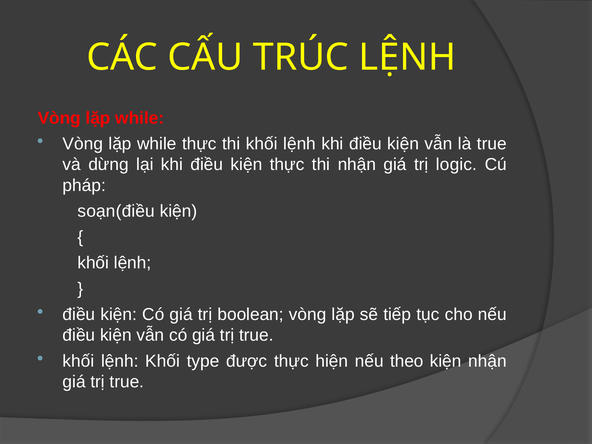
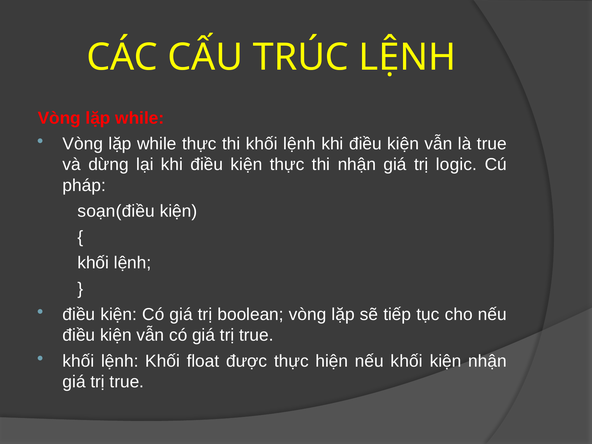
type: type -> float
nếu theo: theo -> khối
